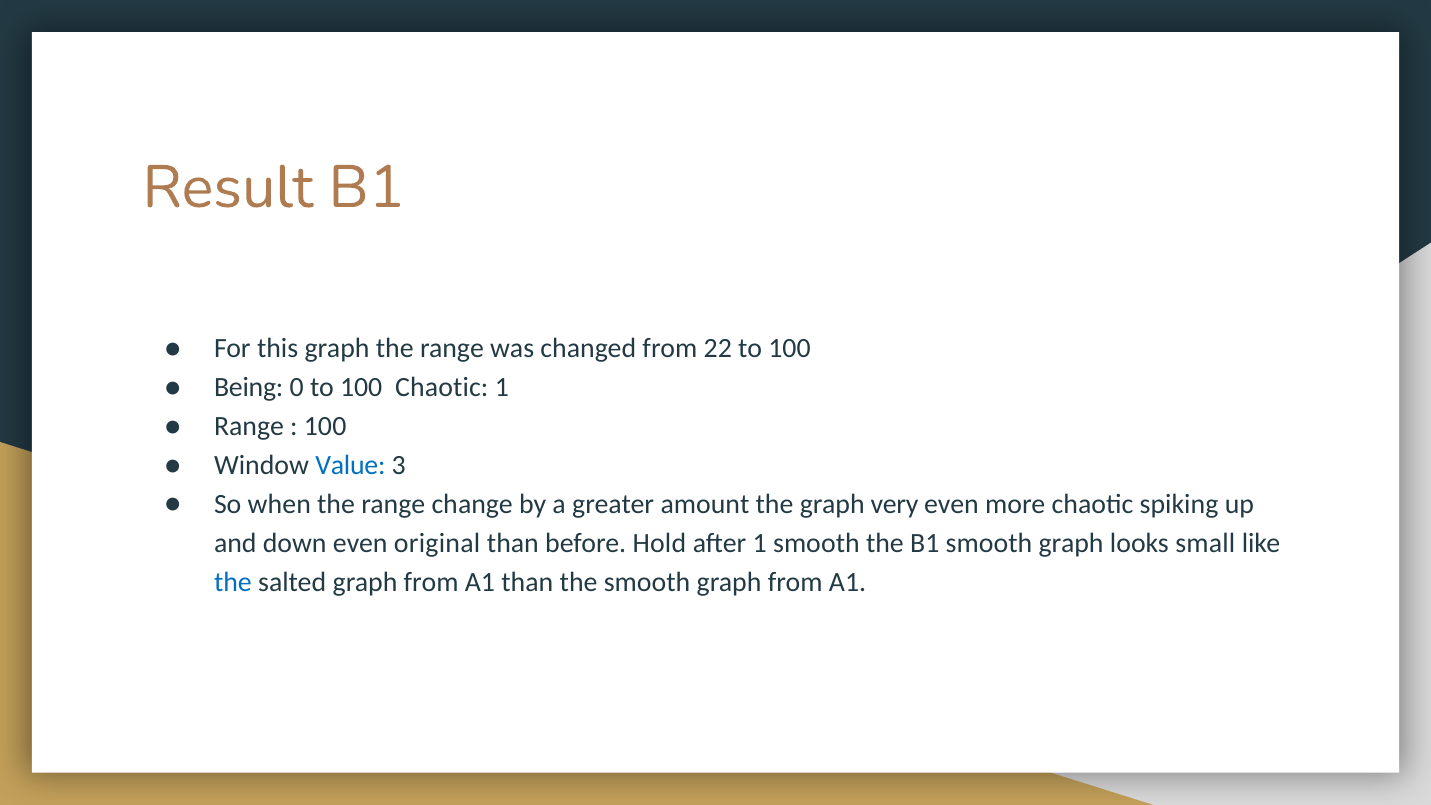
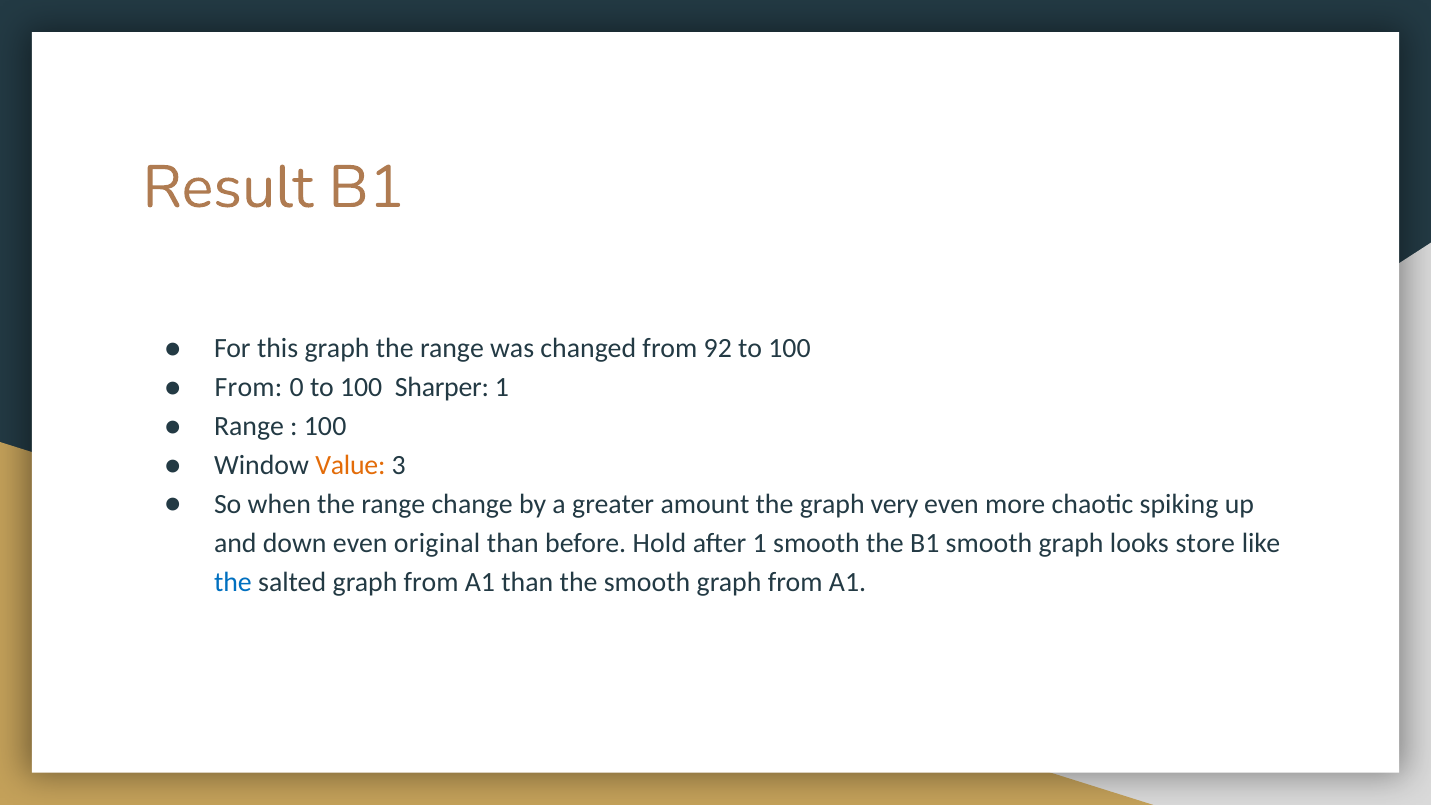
22: 22 -> 92
Being at (249, 387): Being -> From
100 Chaotic: Chaotic -> Sharper
Value colour: blue -> orange
small: small -> store
